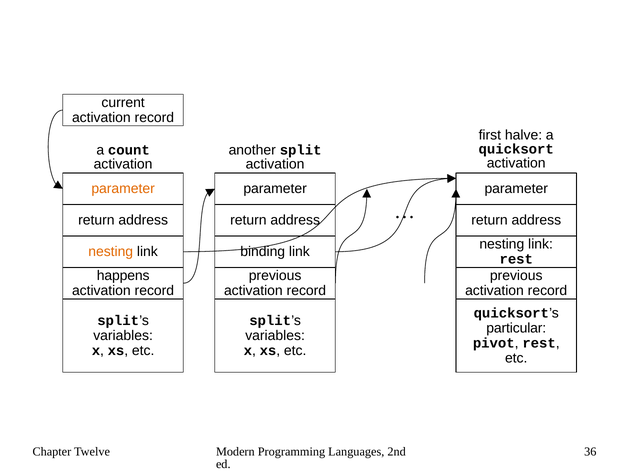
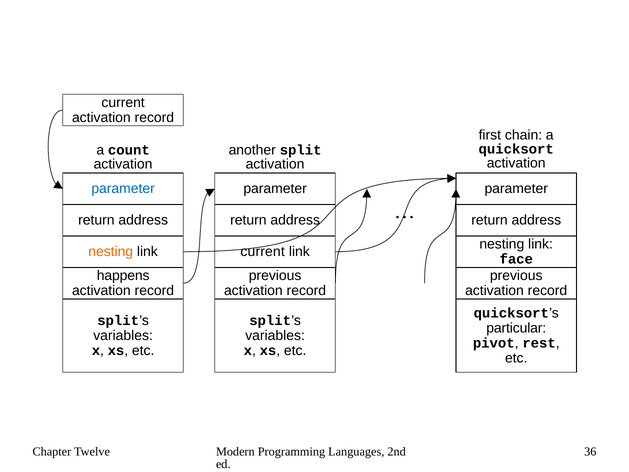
halve: halve -> chain
parameter at (123, 188) colour: orange -> blue
link binding: binding -> current
rest at (516, 259): rest -> face
